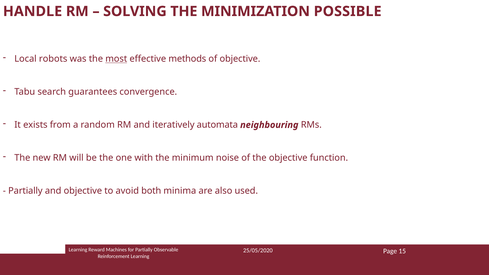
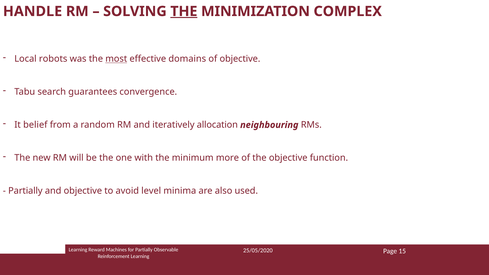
THE at (184, 11) underline: none -> present
POSSIBLE: POSSIBLE -> COMPLEX
methods: methods -> domains
exists: exists -> belief
automata: automata -> allocation
noise: noise -> more
both: both -> level
